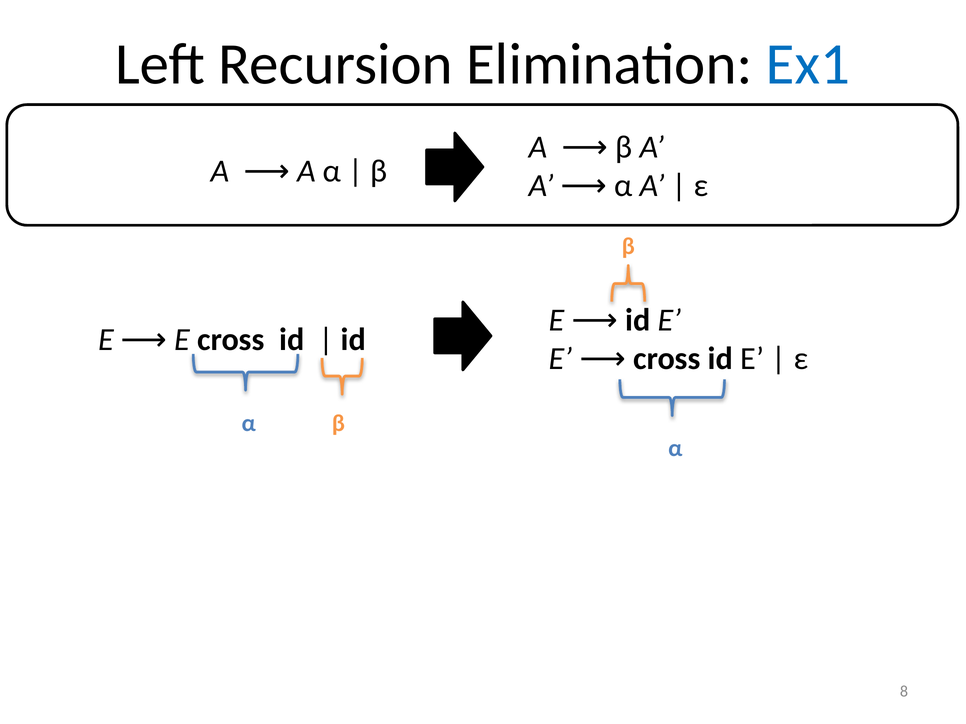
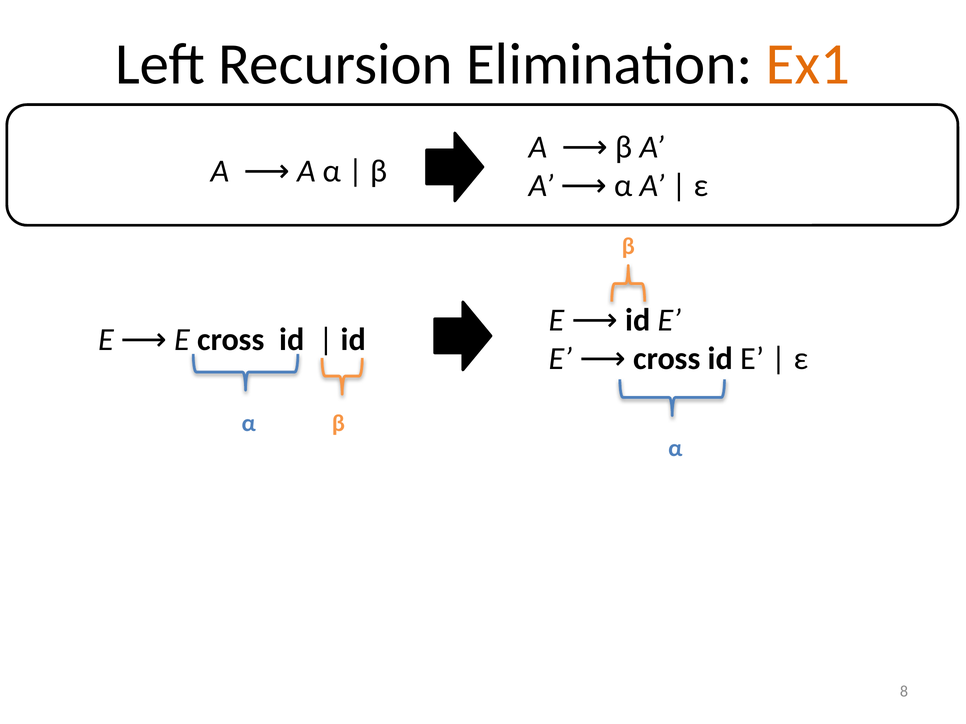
Ex1 colour: blue -> orange
